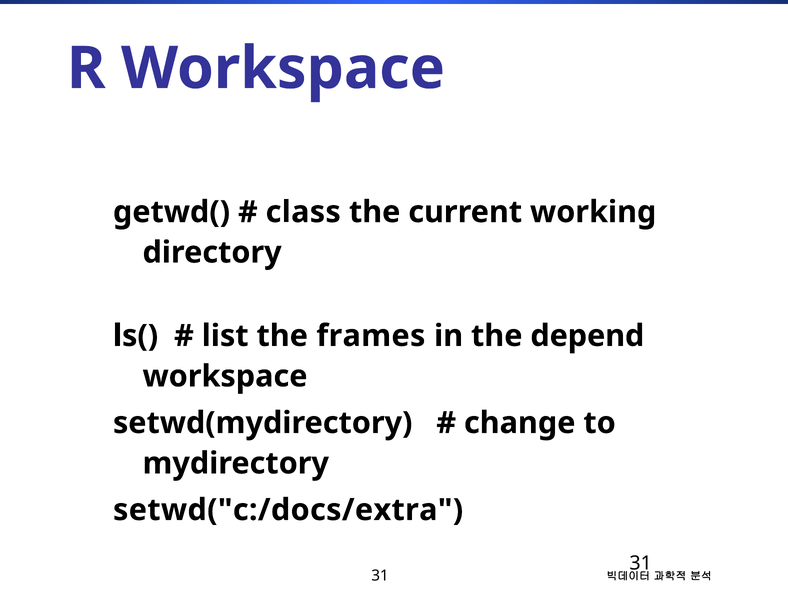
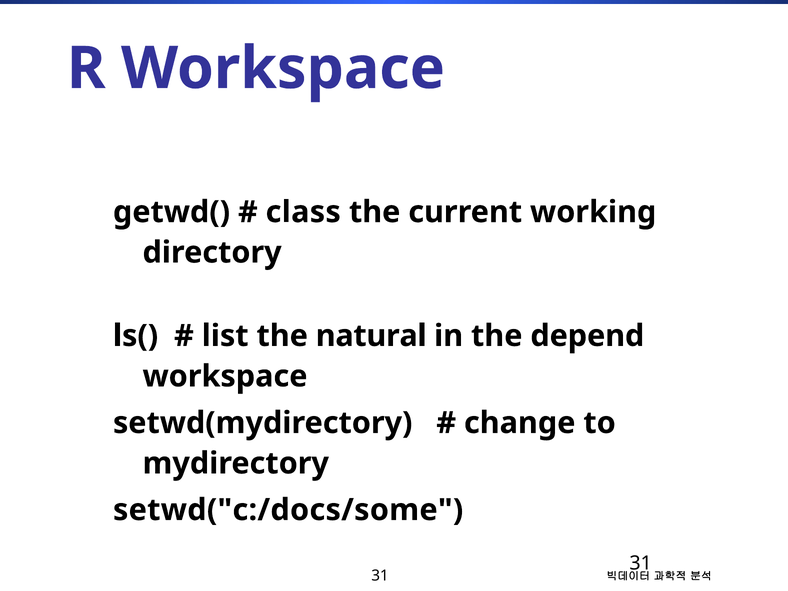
frames: frames -> natural
setwd("c:/docs/extra: setwd("c:/docs/extra -> setwd("c:/docs/some
